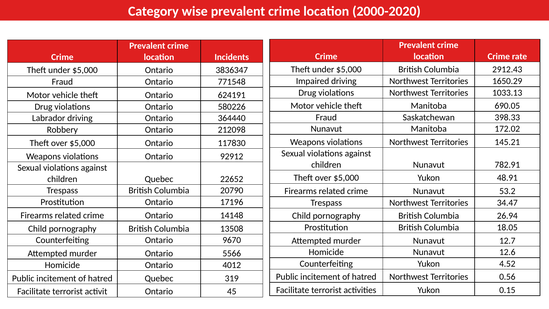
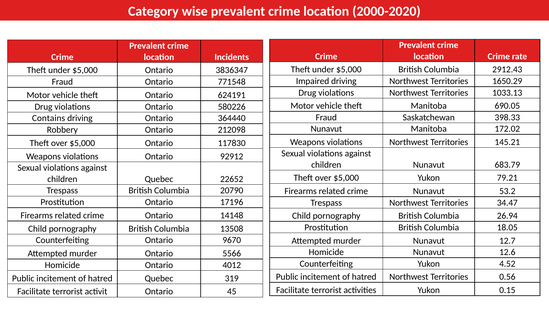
Labrador: Labrador -> Contains
782.91: 782.91 -> 683.79
48.91: 48.91 -> 79.21
